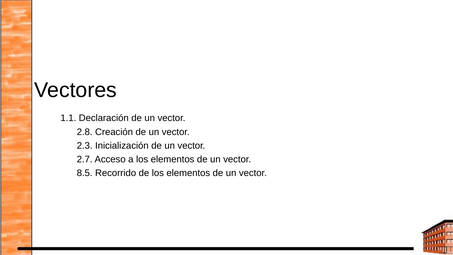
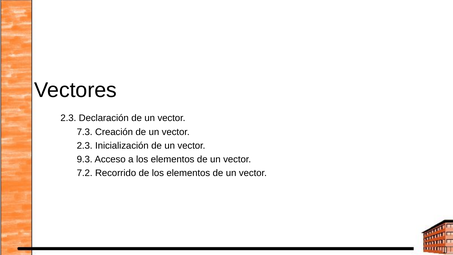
1.1 at (68, 118): 1.1 -> 2.3
2.8: 2.8 -> 7.3
2.7: 2.7 -> 9.3
8.5: 8.5 -> 7.2
